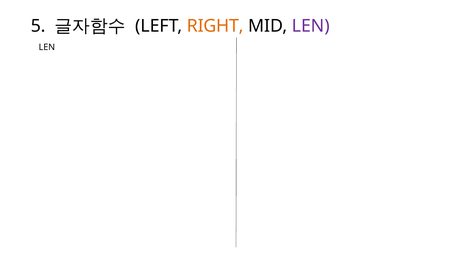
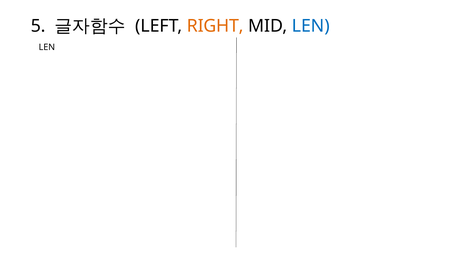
LEN at (311, 26) colour: purple -> blue
